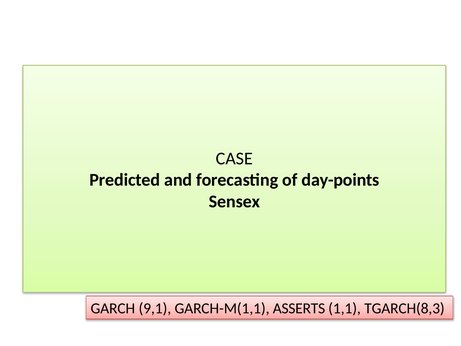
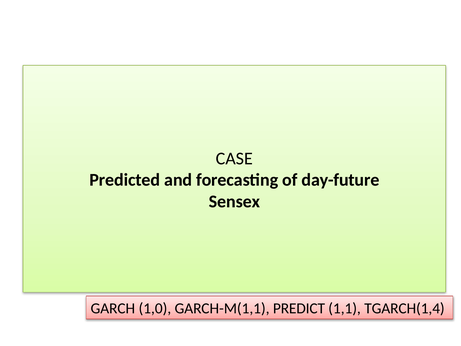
day-points: day-points -> day-future
9,1: 9,1 -> 1,0
ASSERTS: ASSERTS -> PREDICT
TGARCH(8,3: TGARCH(8,3 -> TGARCH(1,4
